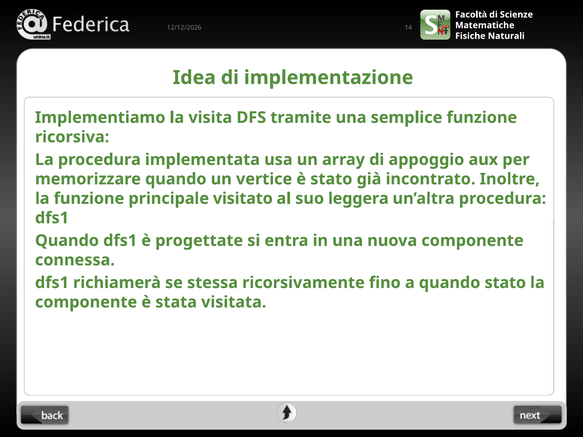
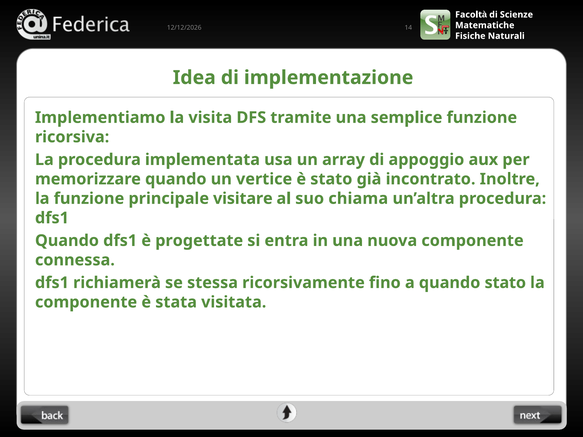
visitato: visitato -> visitare
leggera: leggera -> chiama
